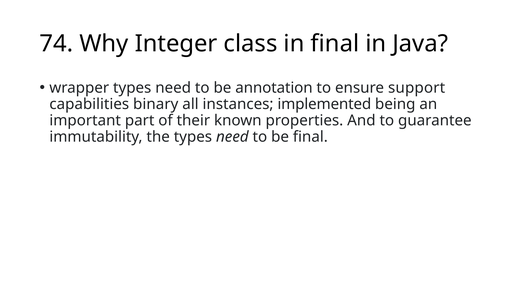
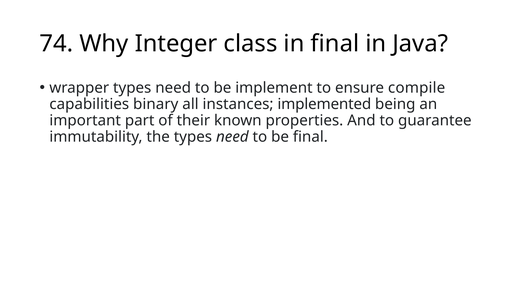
annotation: annotation -> implement
support: support -> compile
